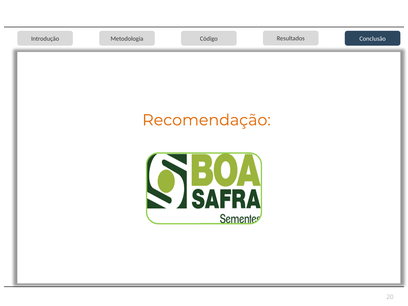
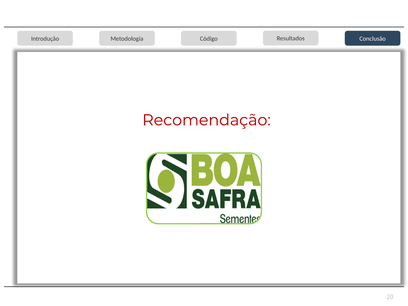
Recomendação colour: orange -> red
